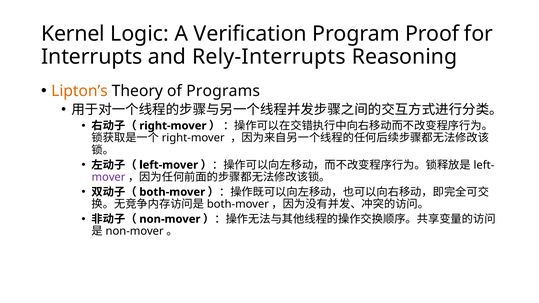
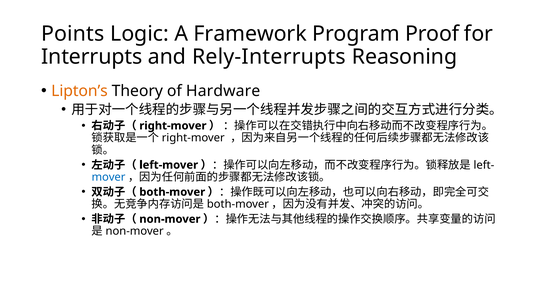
Kernel: Kernel -> Points
Verification: Verification -> Framework
Programs: Programs -> Hardware
mover colour: purple -> blue
